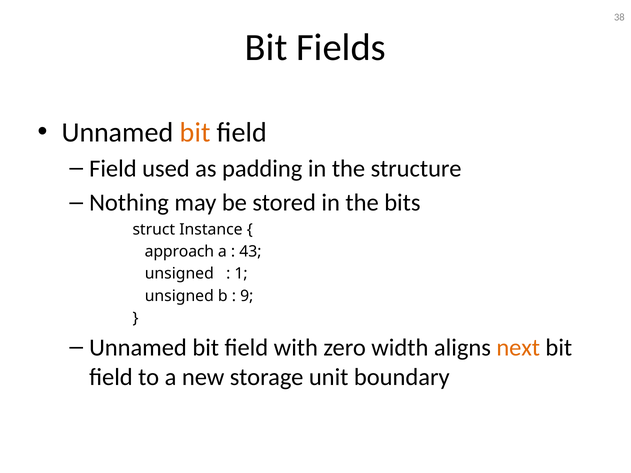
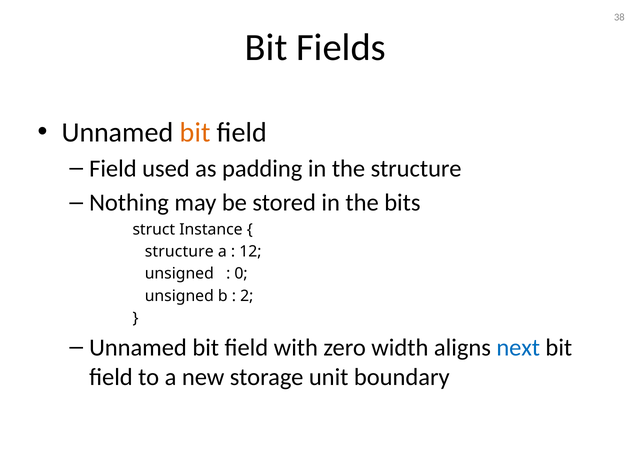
approach at (179, 252): approach -> structure
43: 43 -> 12
1: 1 -> 0
9: 9 -> 2
next colour: orange -> blue
